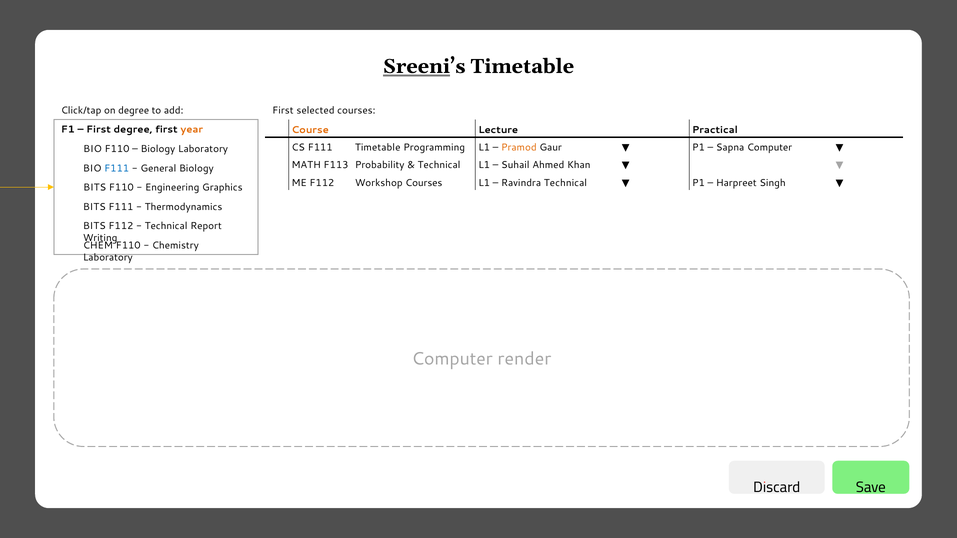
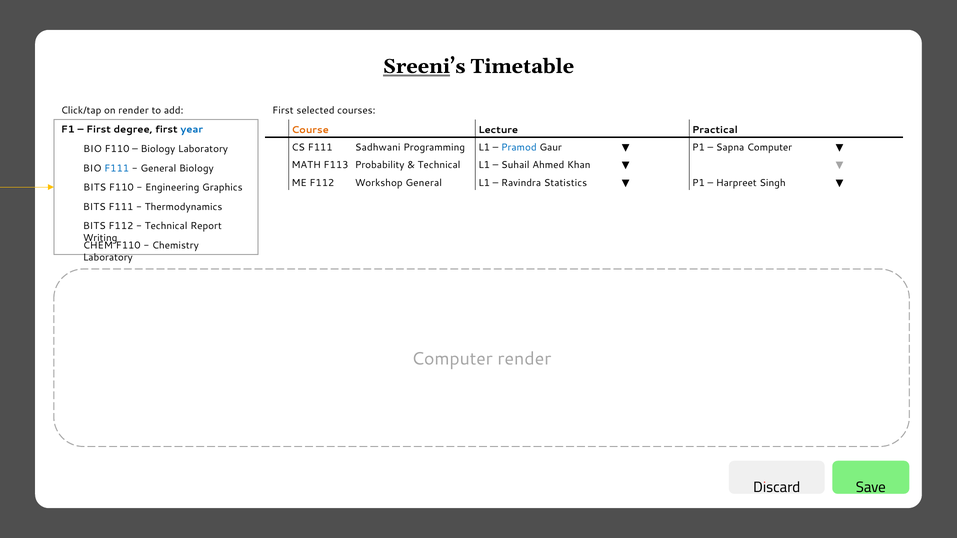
on degree: degree -> render
year colour: orange -> blue
F111 Timetable: Timetable -> Sadhwani
Pramod colour: orange -> blue
Workshop Courses: Courses -> General
Ravindra Technical: Technical -> Statistics
